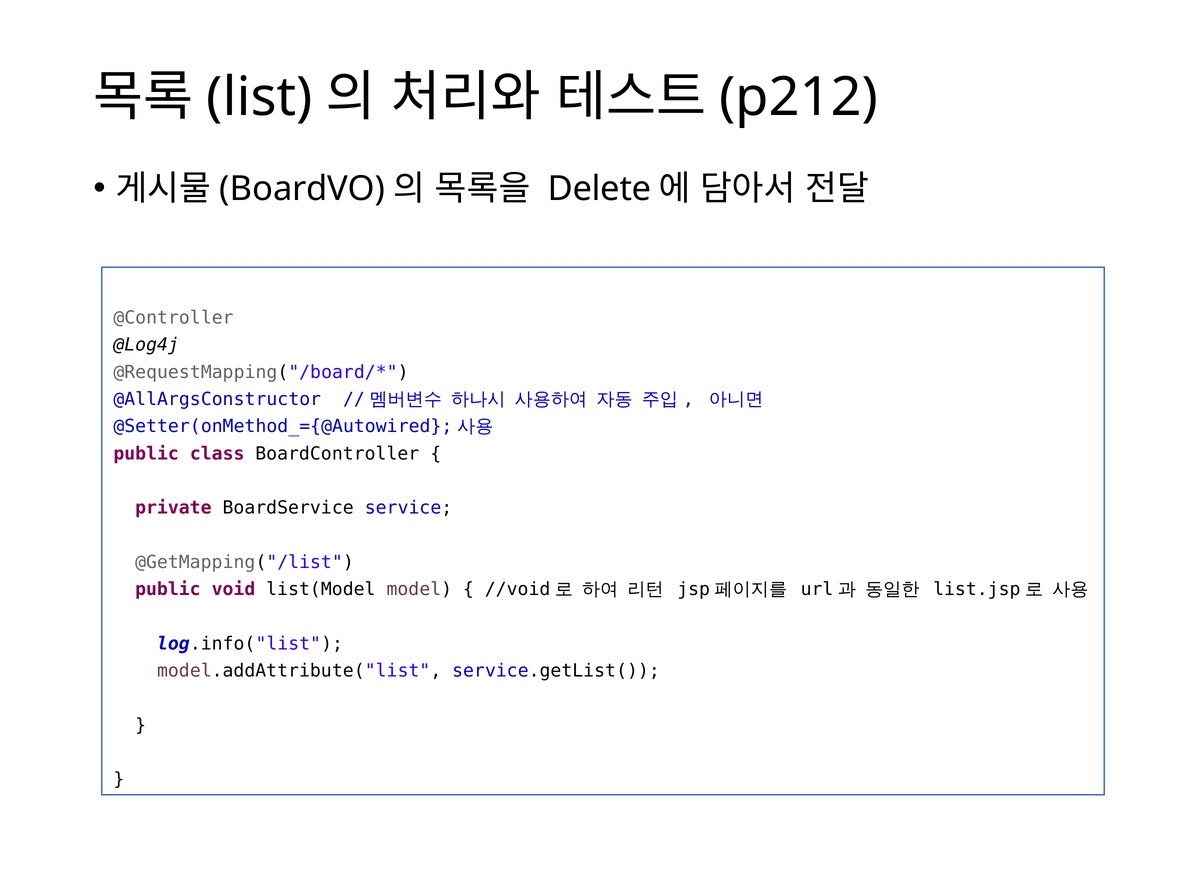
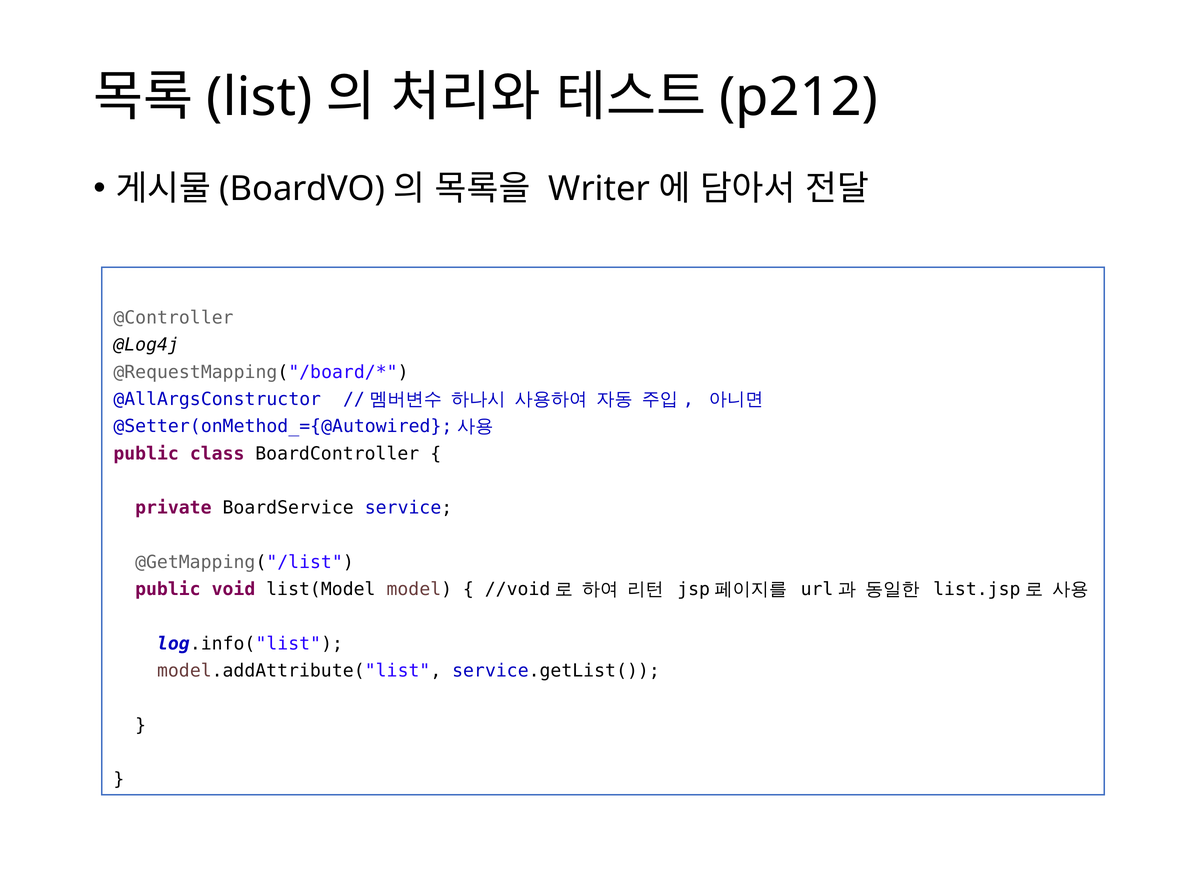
Delete: Delete -> Writer
